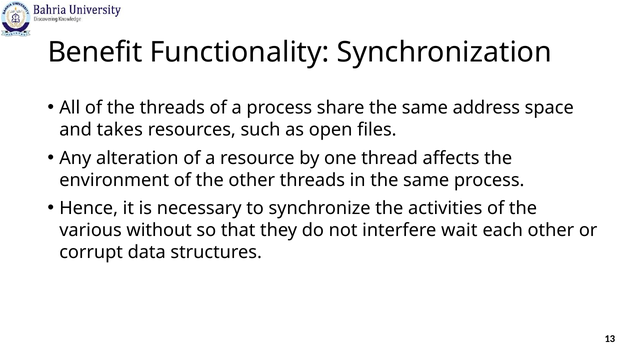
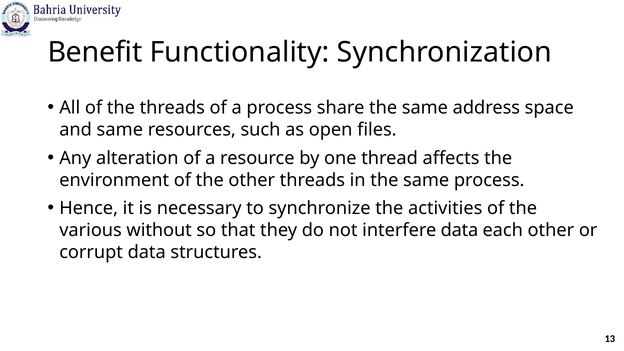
and takes: takes -> same
interfere wait: wait -> data
